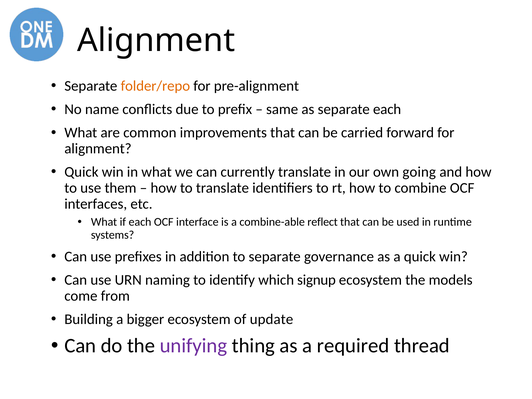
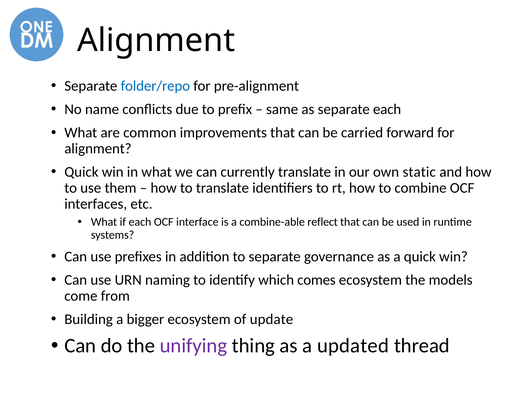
folder/repo colour: orange -> blue
going: going -> static
signup: signup -> comes
required: required -> updated
